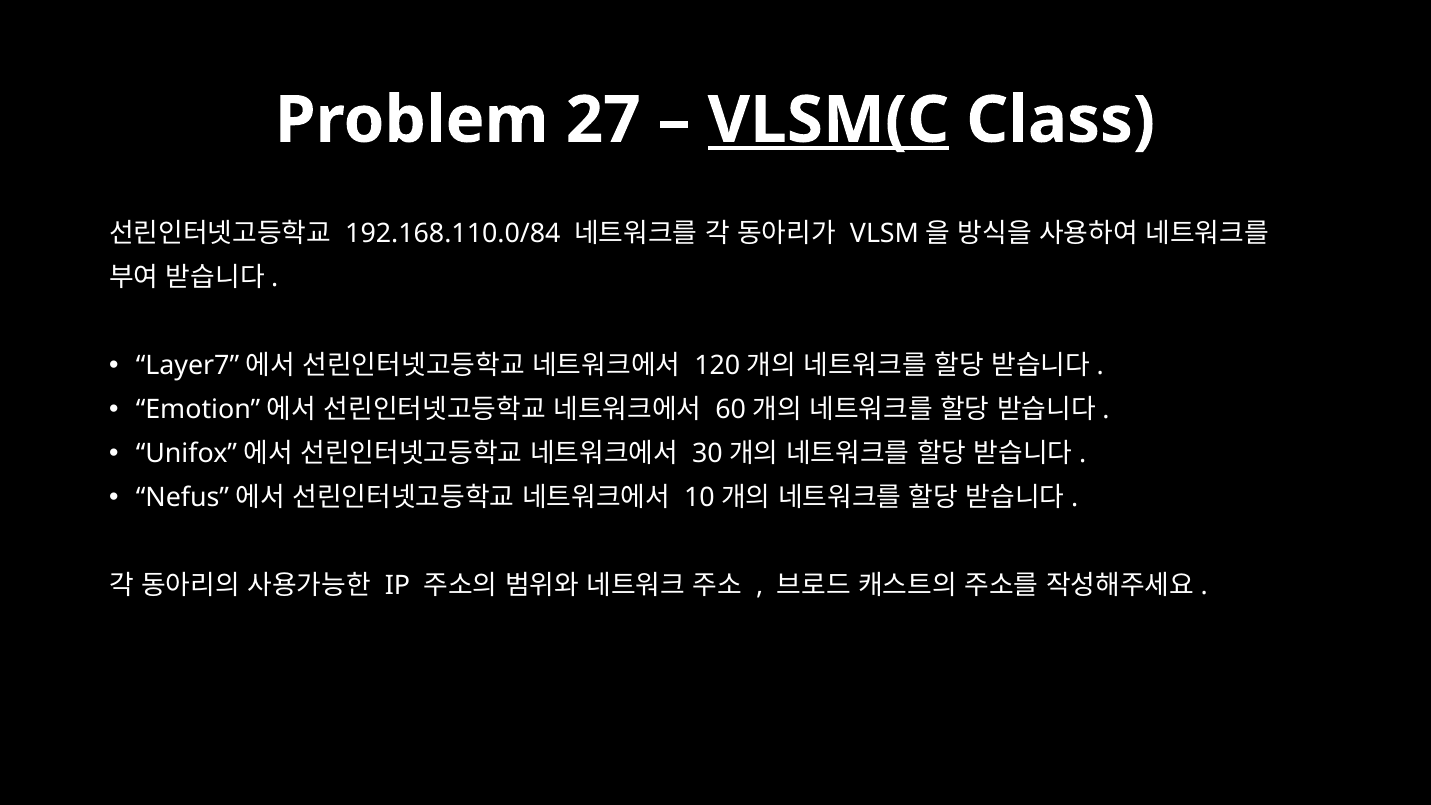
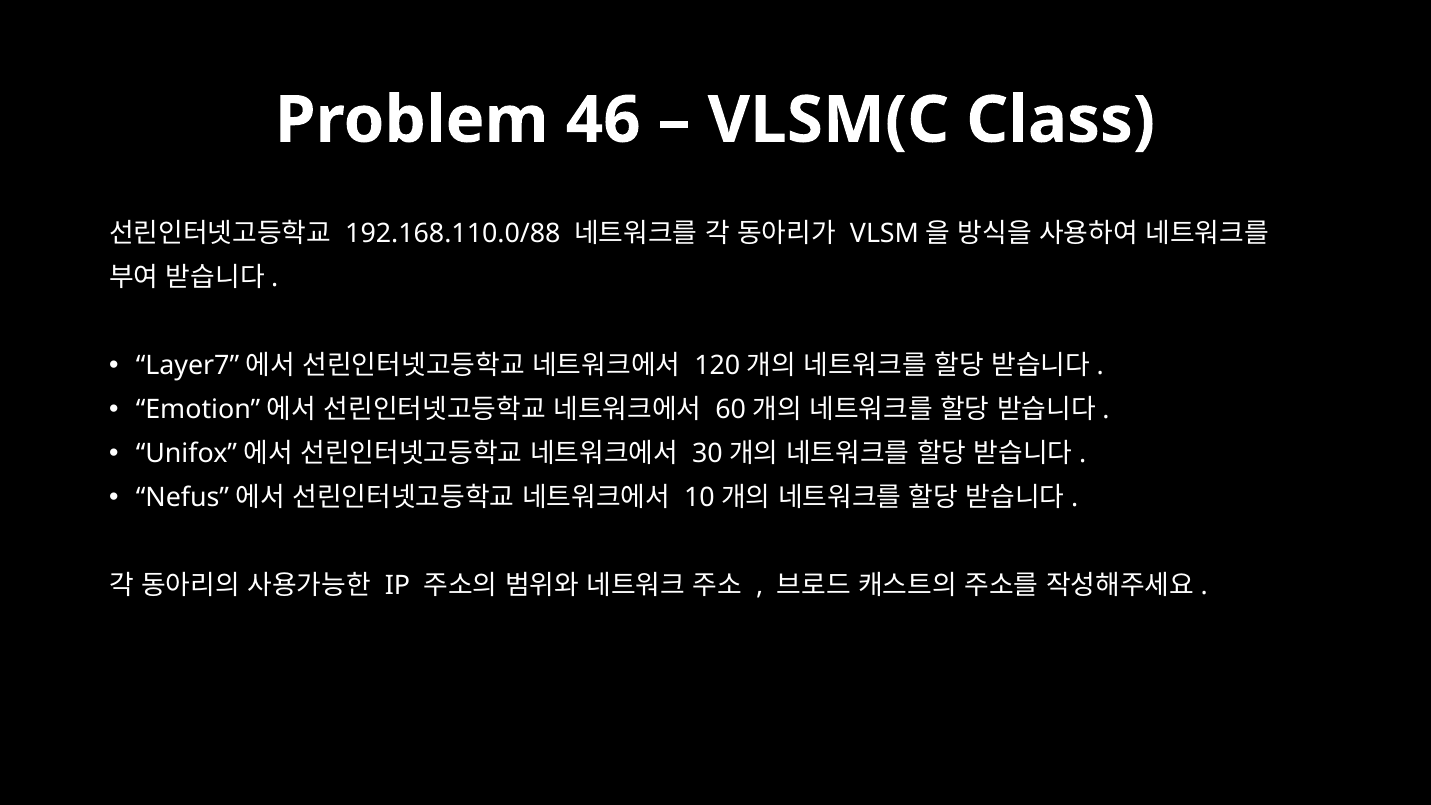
27: 27 -> 46
VLSM(C underline: present -> none
192.168.110.0/84: 192.168.110.0/84 -> 192.168.110.0/88
